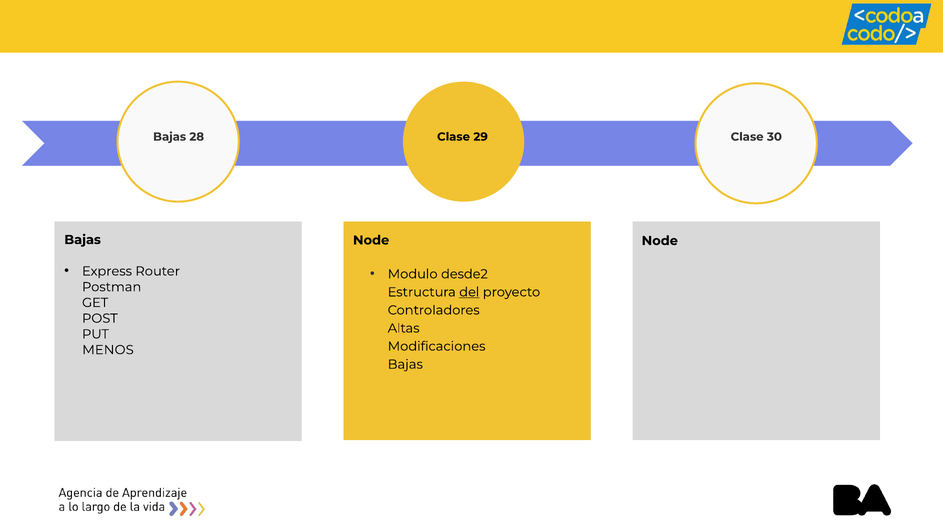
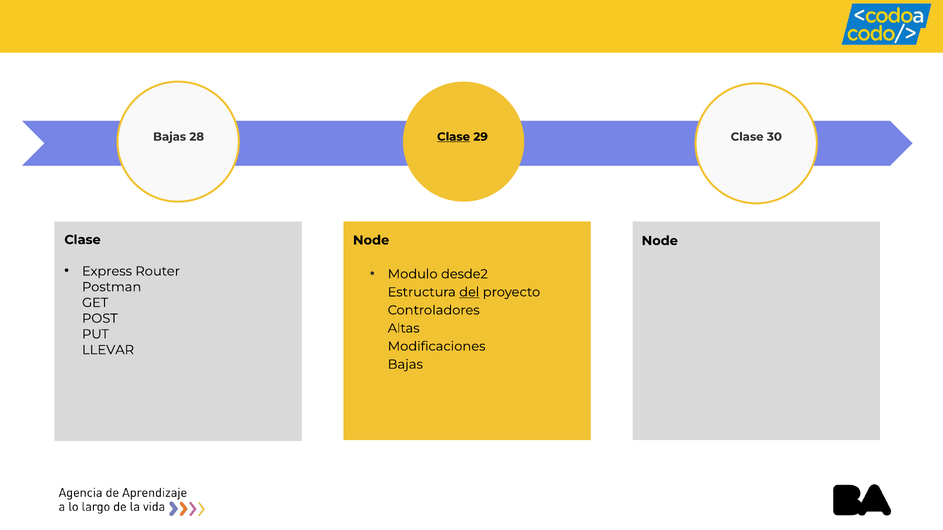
Clase at (454, 137) underline: none -> present
Bajas at (83, 240): Bajas -> Clase
MENOS: MENOS -> LLEVAR
